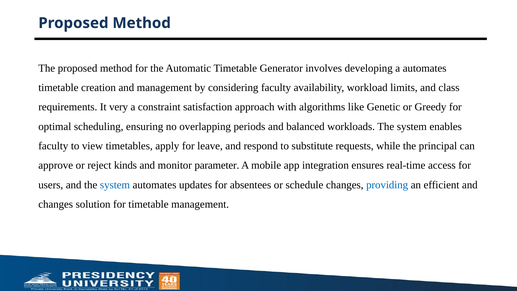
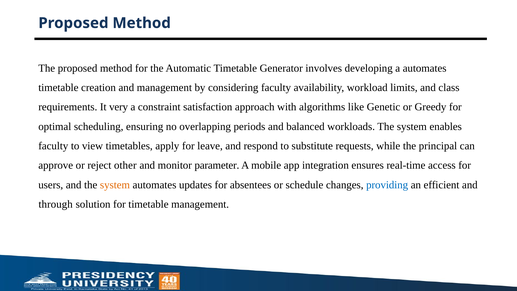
kinds: kinds -> other
system at (115, 185) colour: blue -> orange
changes at (56, 204): changes -> through
